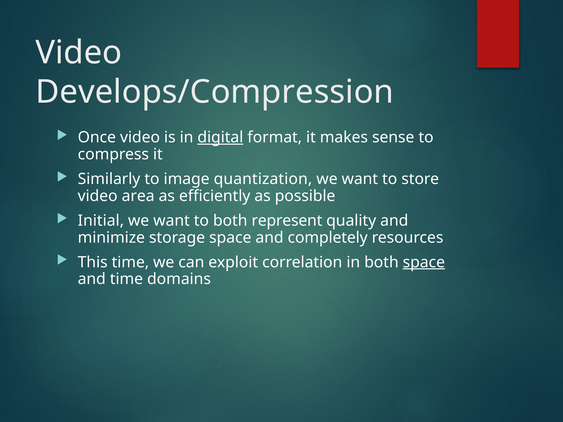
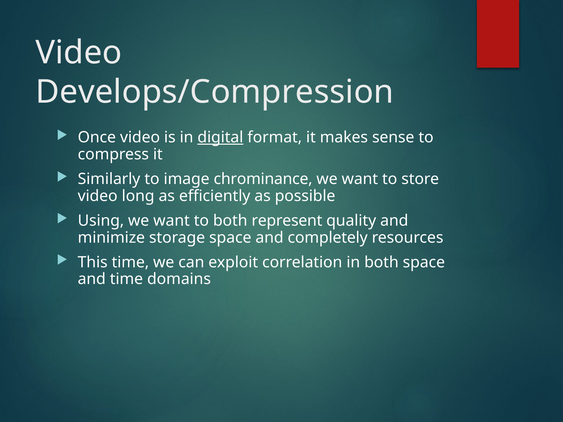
quantization: quantization -> chrominance
area: area -> long
Initial: Initial -> Using
space at (424, 262) underline: present -> none
